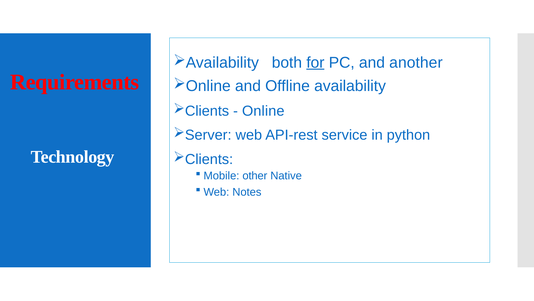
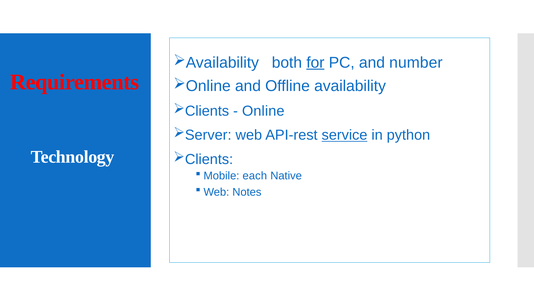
another: another -> number
service underline: none -> present
other: other -> each
